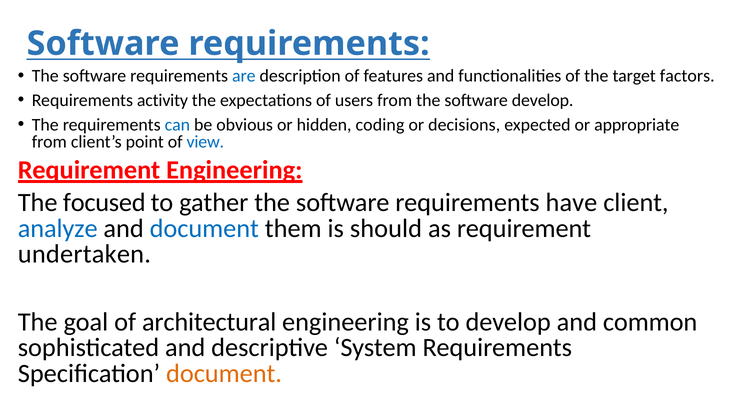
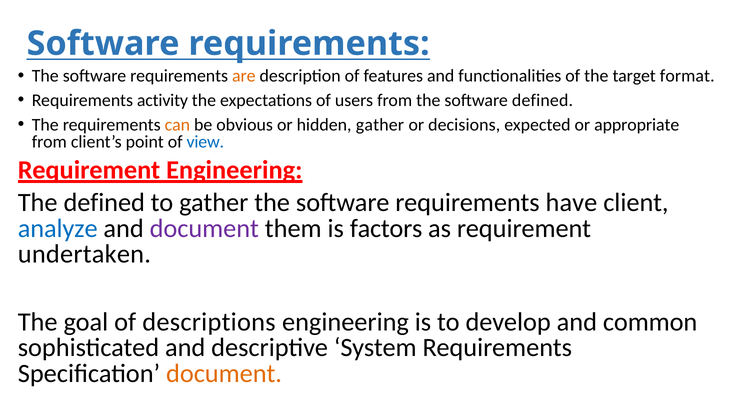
are colour: blue -> orange
factors: factors -> format
software develop: develop -> defined
can colour: blue -> orange
hidden coding: coding -> gather
The focused: focused -> defined
document at (204, 228) colour: blue -> purple
should: should -> factors
architectural: architectural -> descriptions
